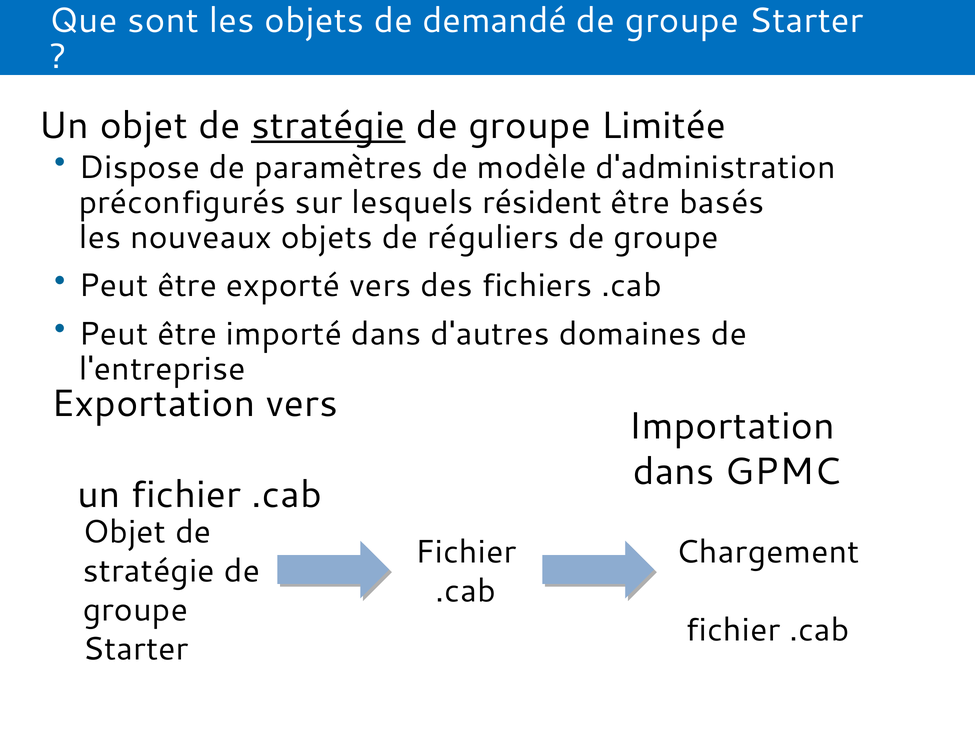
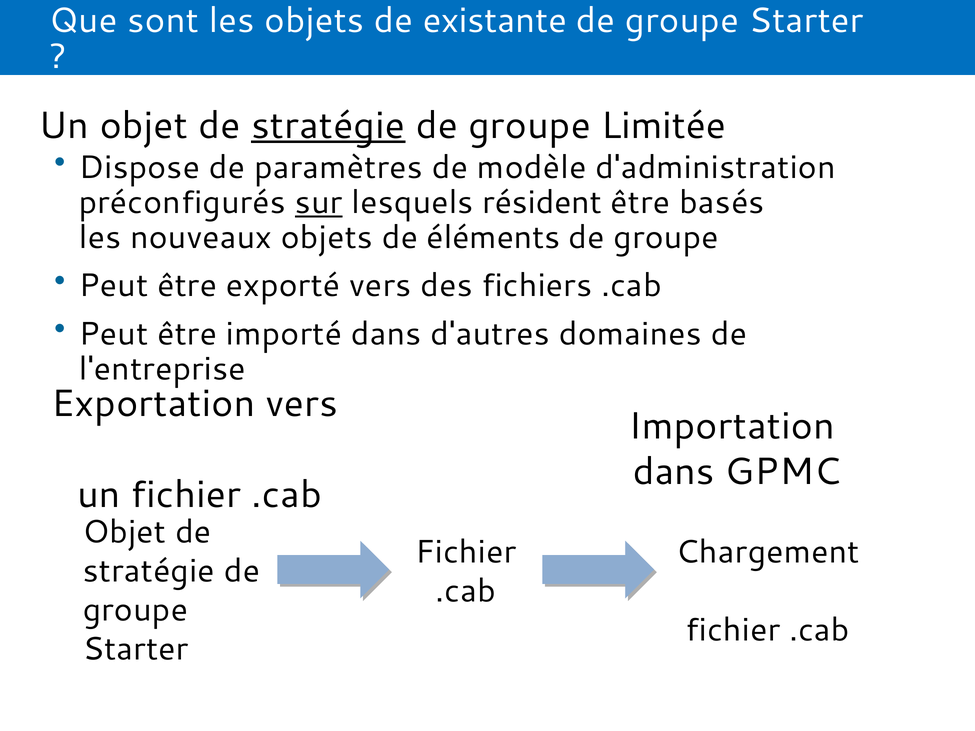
demandé: demandé -> existante
sur underline: none -> present
réguliers: réguliers -> éléments
